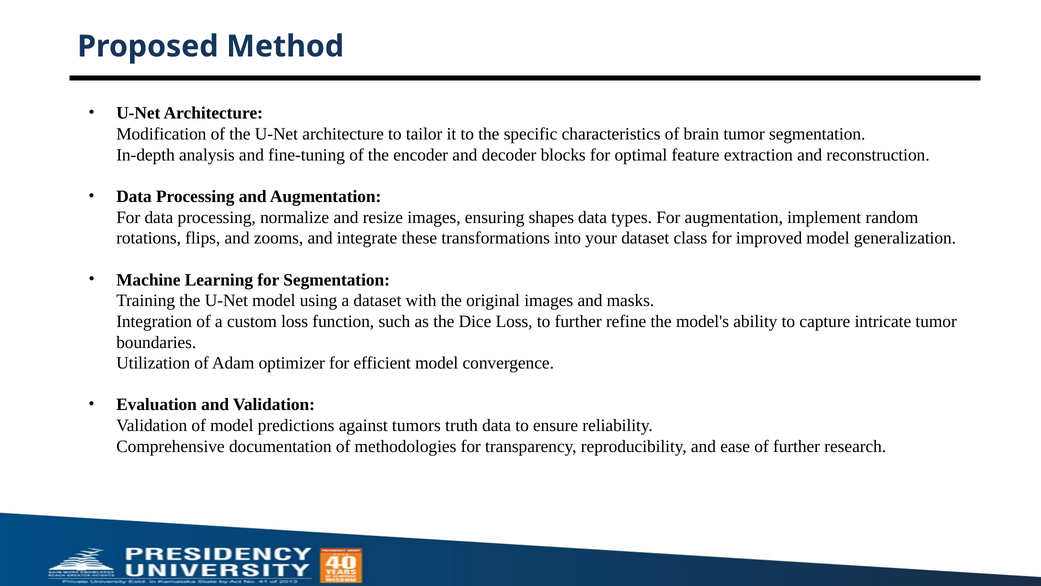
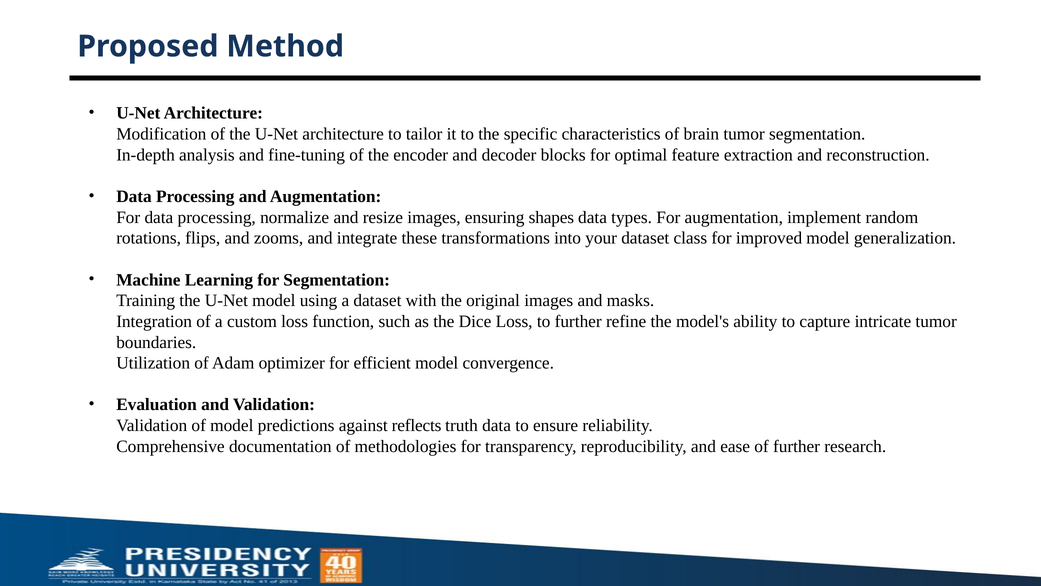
tumors: tumors -> reflects
